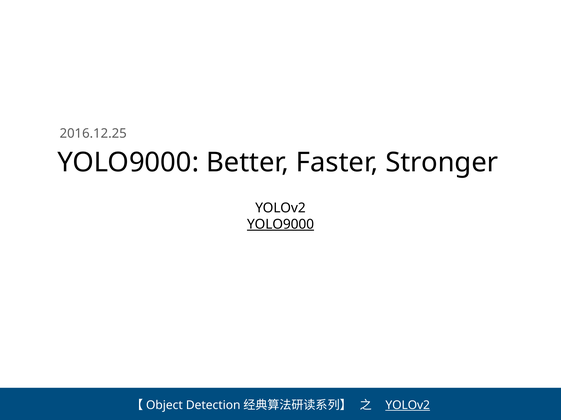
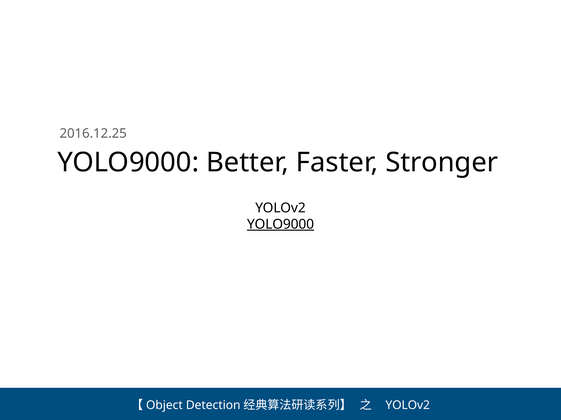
YOLOv2 at (408, 406) underline: present -> none
